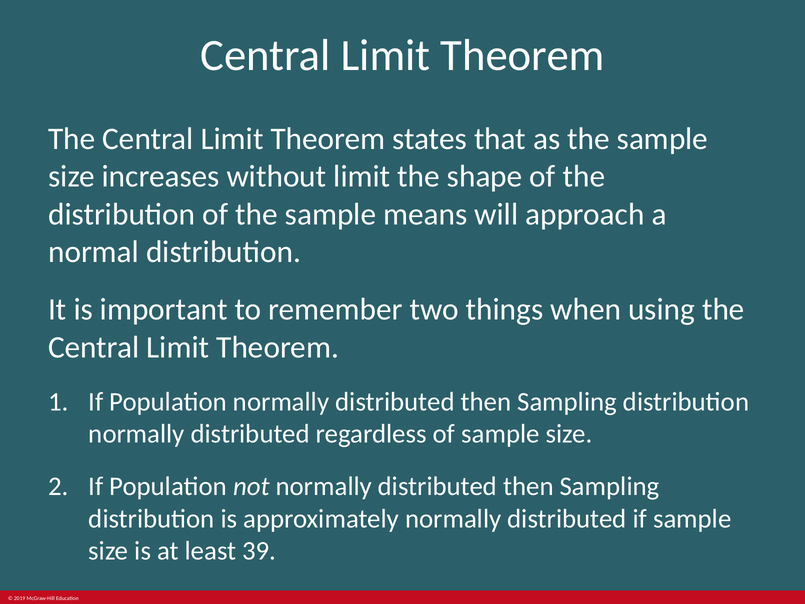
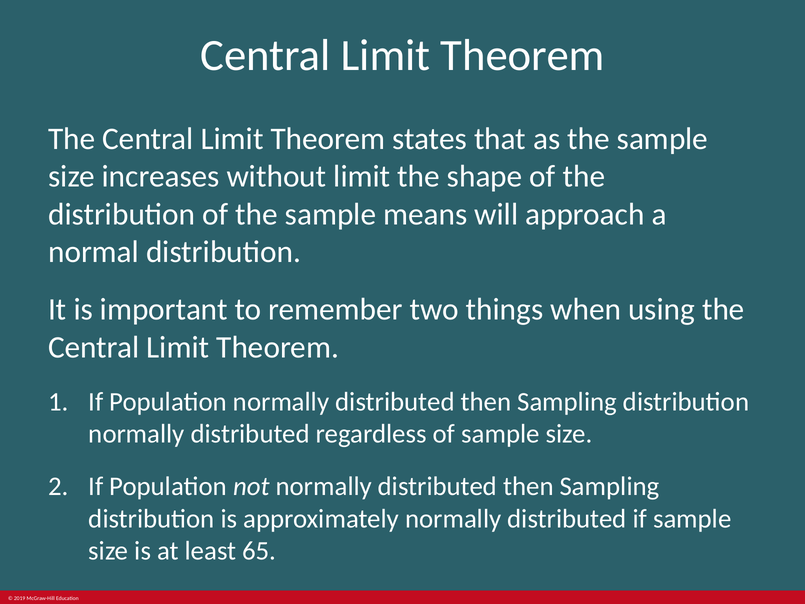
39: 39 -> 65
